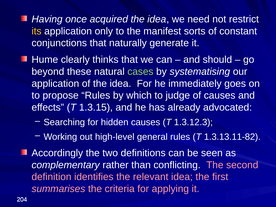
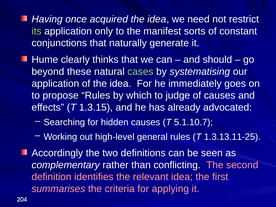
its colour: yellow -> light green
1.3.12.3: 1.3.12.3 -> 5.1.10.7
1.3.13.11-82: 1.3.13.11-82 -> 1.3.13.11-25
